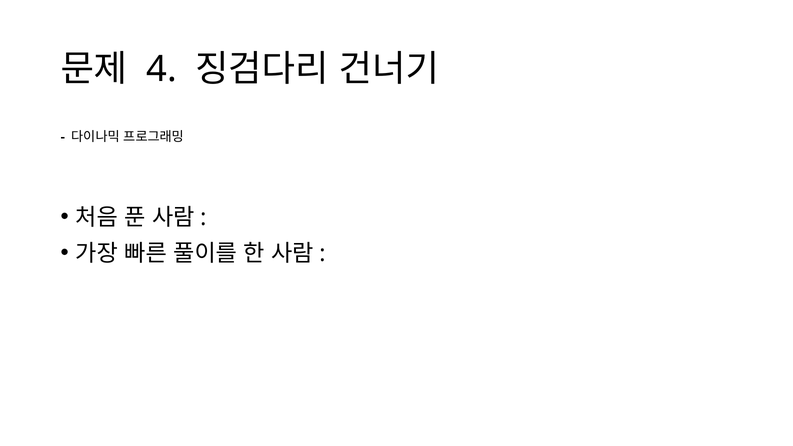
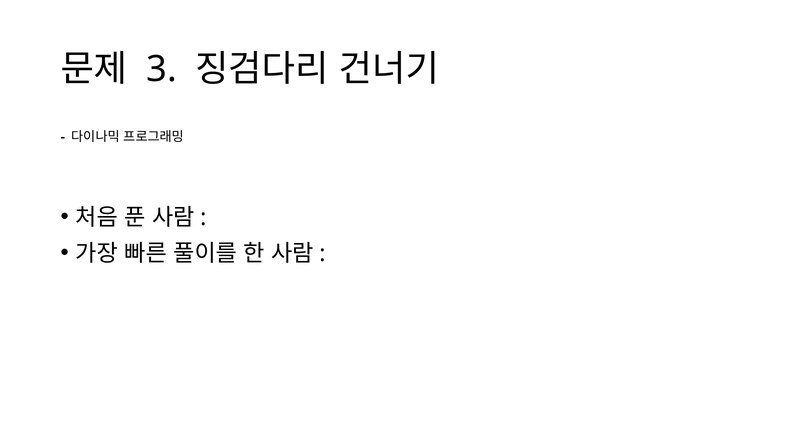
4: 4 -> 3
